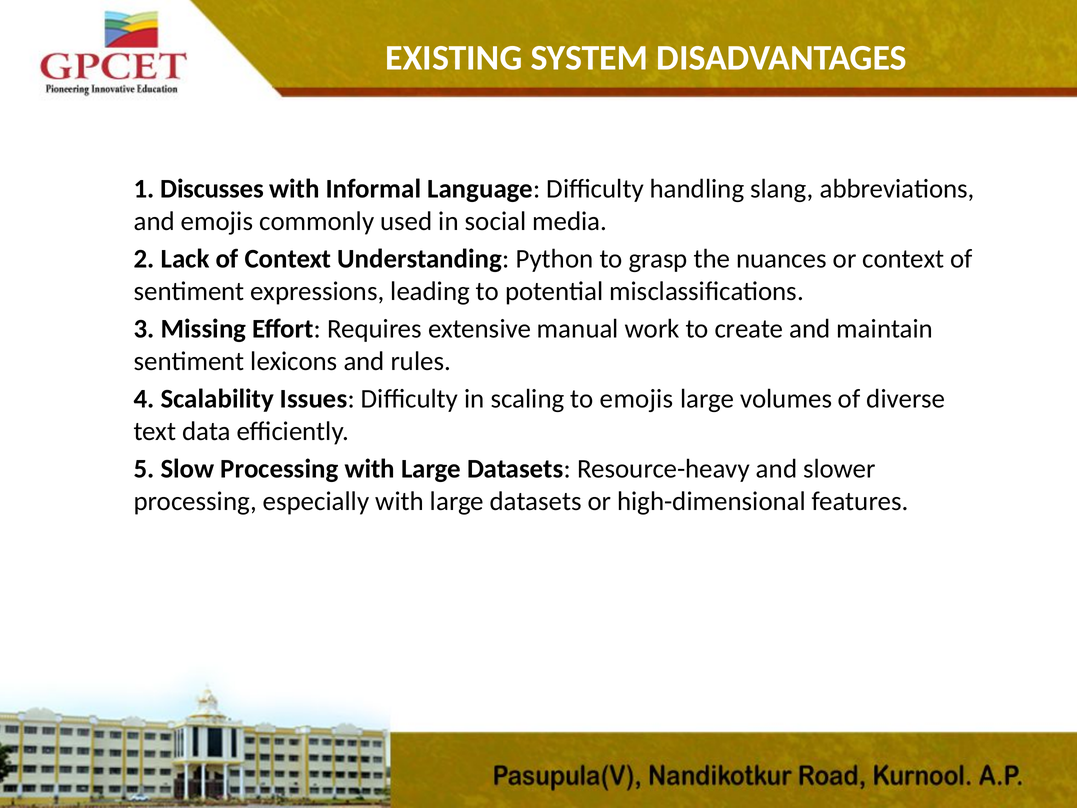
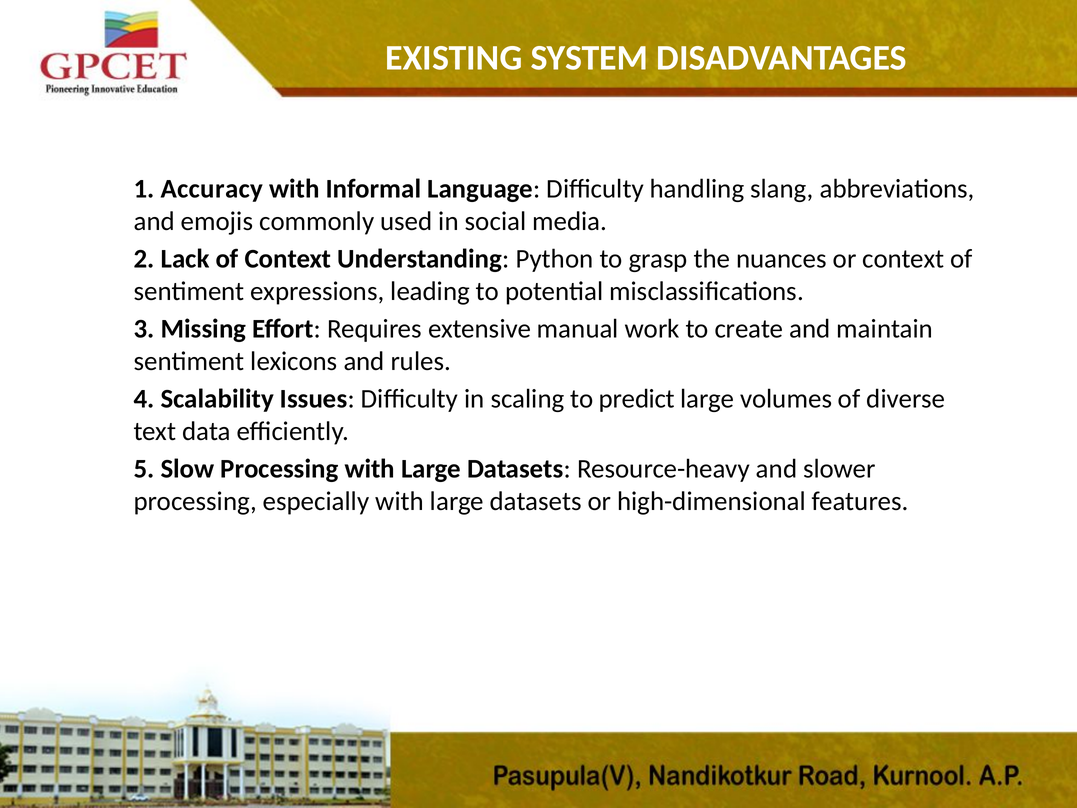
Discusses: Discusses -> Accuracy
to emojis: emojis -> predict
